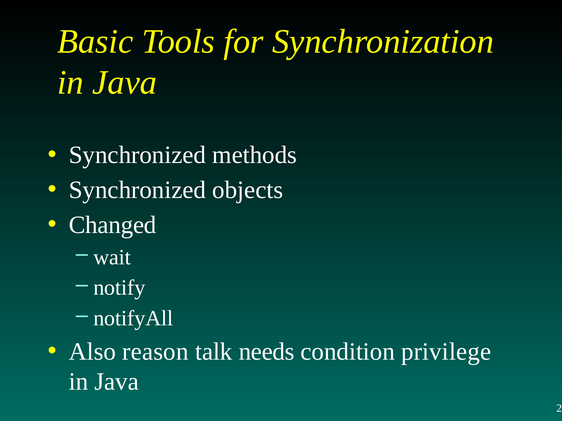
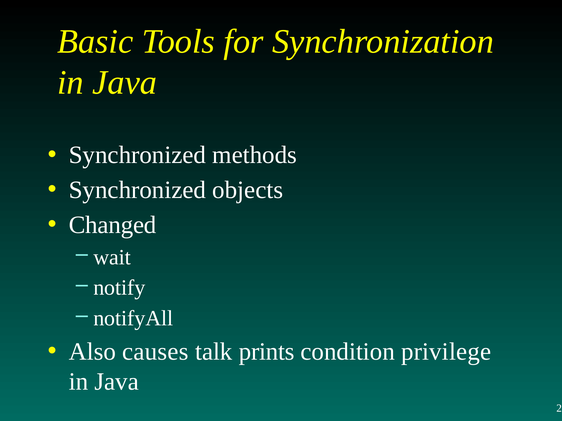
reason: reason -> causes
needs: needs -> prints
